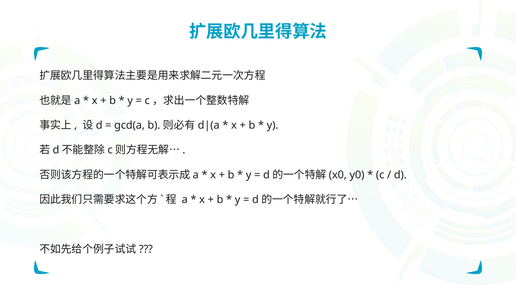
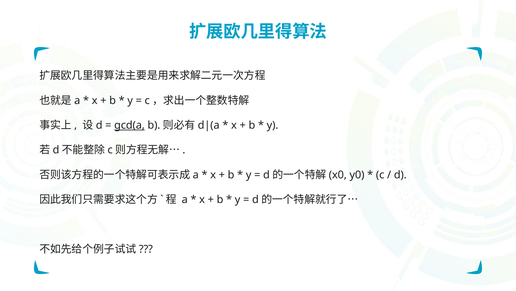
gcd(a underline: none -> present
